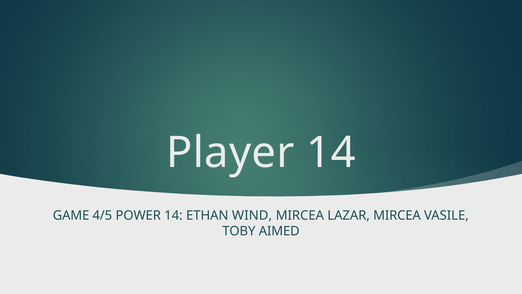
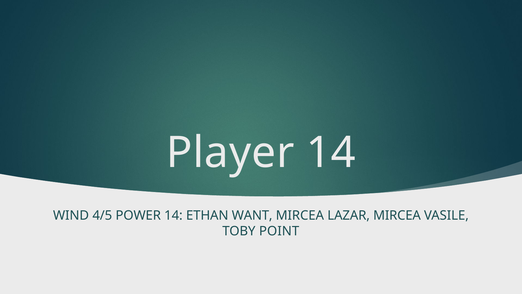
GAME: GAME -> WIND
WIND: WIND -> WANT
AIMED: AIMED -> POINT
